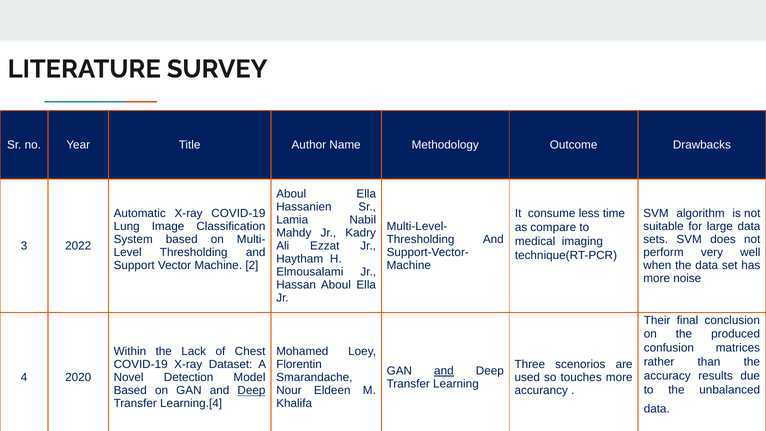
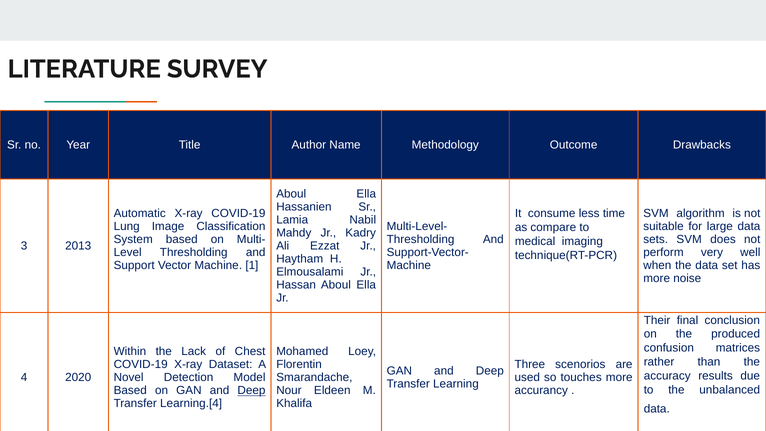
2022: 2022 -> 2013
2: 2 -> 1
and at (444, 371) underline: present -> none
